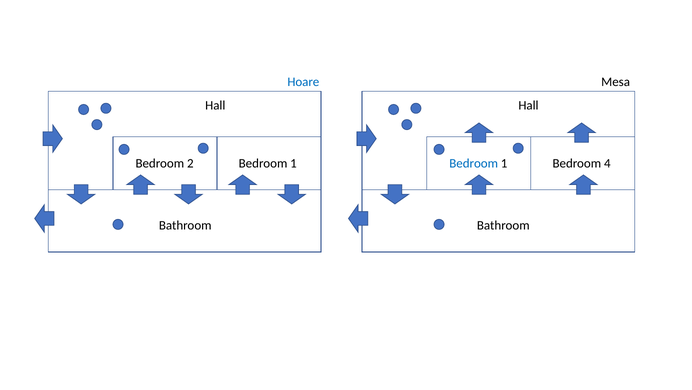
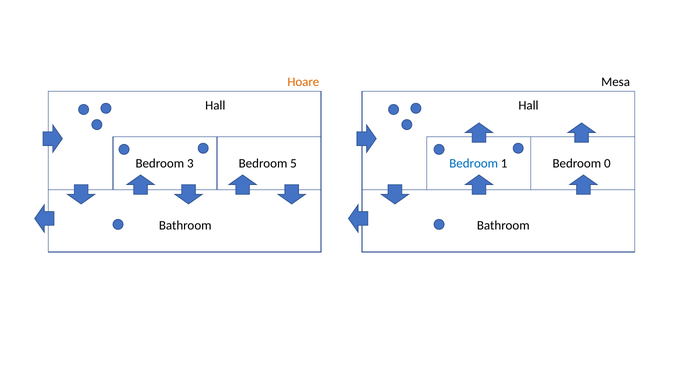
Hoare colour: blue -> orange
2: 2 -> 3
1 at (294, 163): 1 -> 5
4: 4 -> 0
